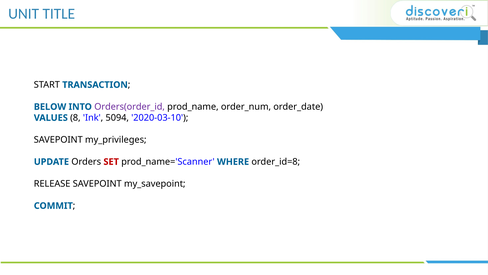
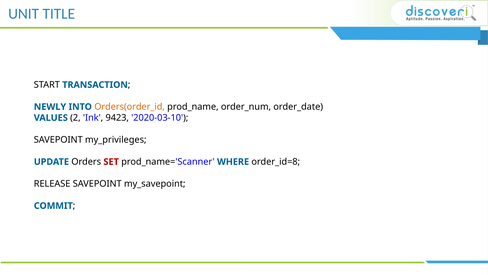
BELOW: BELOW -> NEWLY
Orders(order_id colour: purple -> orange
8: 8 -> 2
5094: 5094 -> 9423
